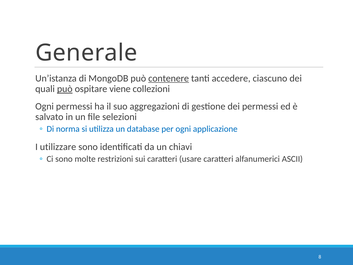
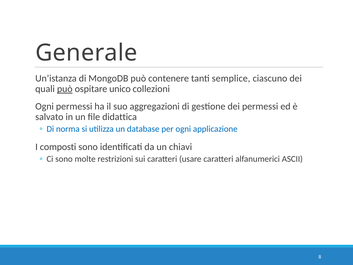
contenere underline: present -> none
accedere: accedere -> semplice
viene: viene -> unico
selezioni: selezioni -> didattica
utilizzare: utilizzare -> composti
